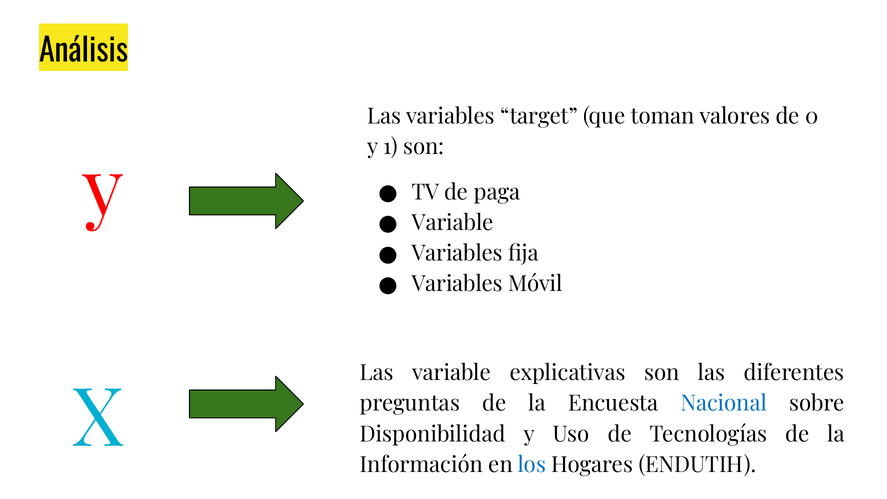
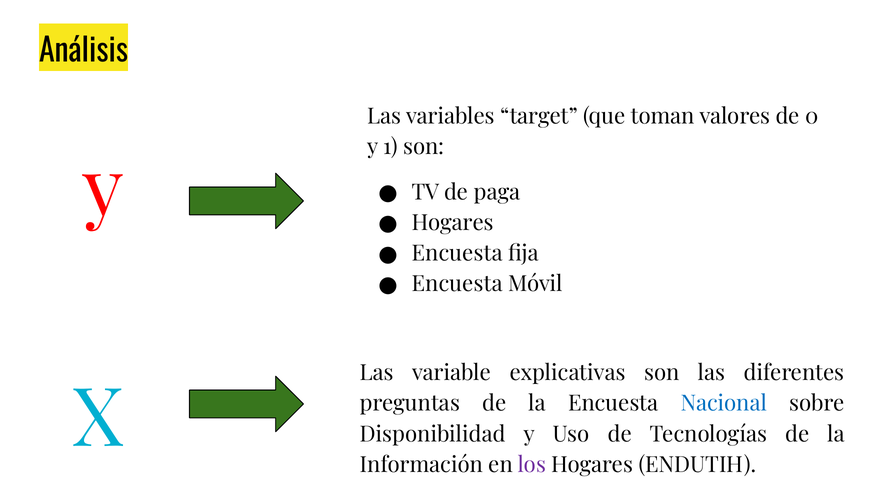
Variable at (453, 223): Variable -> Hogares
Variables at (457, 253): Variables -> Encuesta
Variables at (457, 284): Variables -> Encuesta
los colour: blue -> purple
